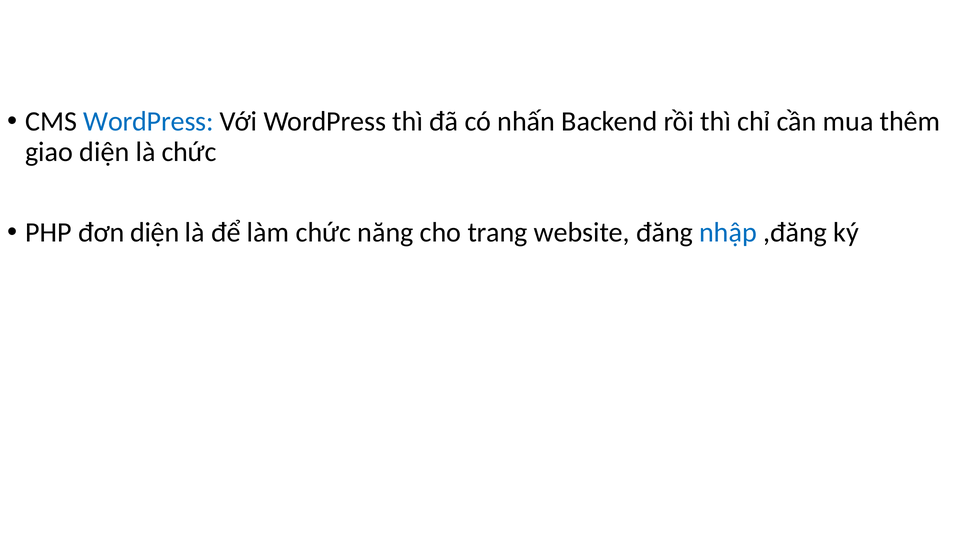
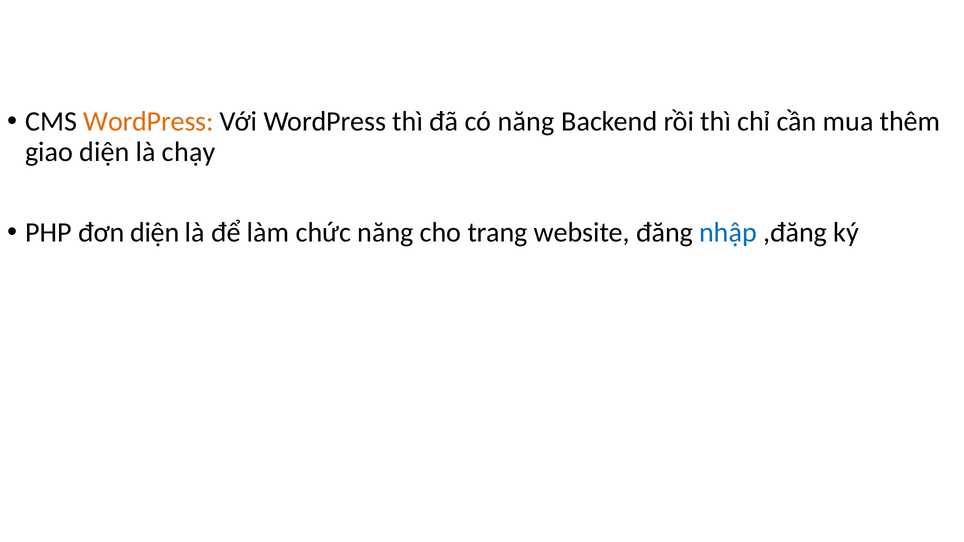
WordPress at (149, 122) colour: blue -> orange
có nhấn: nhấn -> năng
là chức: chức -> chạy
